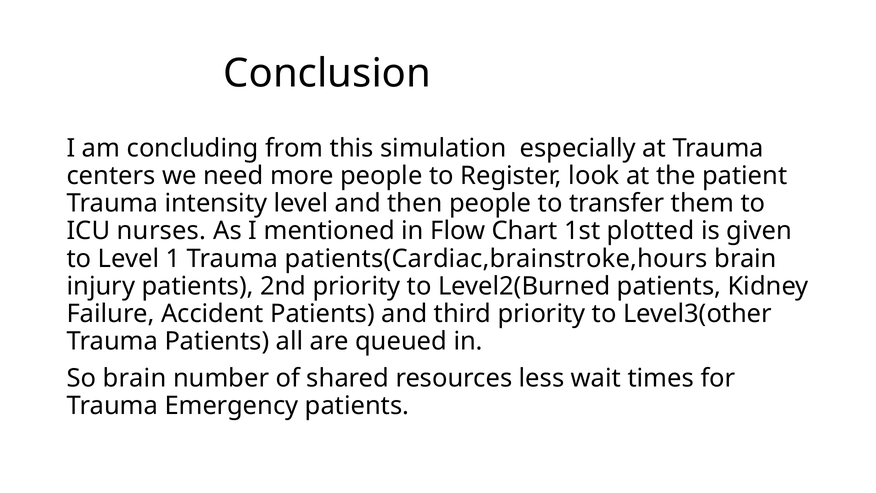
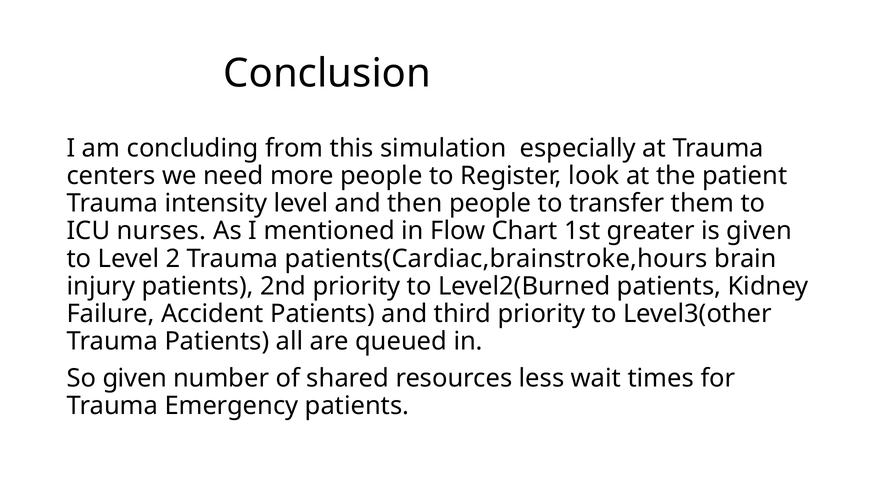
plotted: plotted -> greater
1: 1 -> 2
So brain: brain -> given
